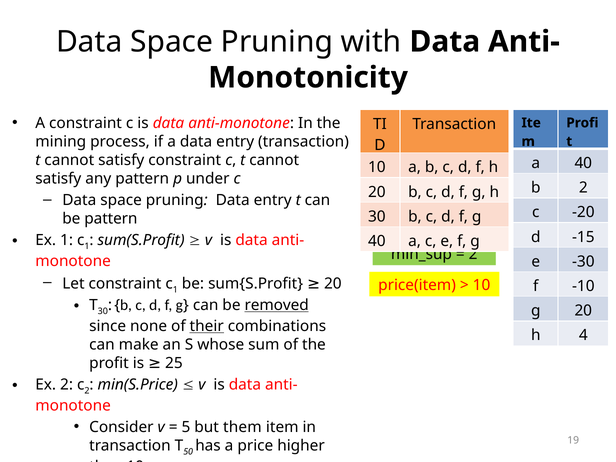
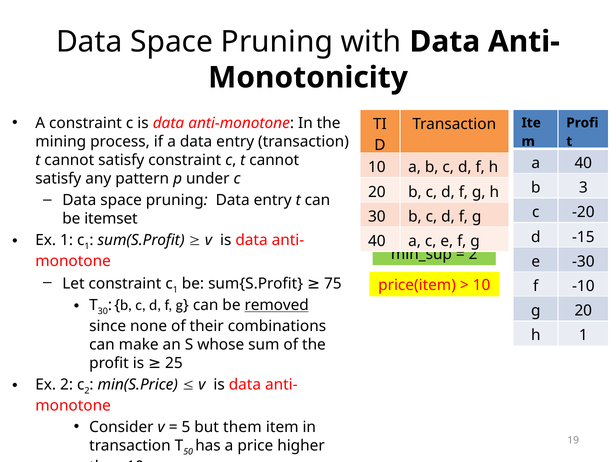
b 2: 2 -> 3
be pattern: pattern -> itemset
sum{S.Profit 20: 20 -> 75
their underline: present -> none
h 4: 4 -> 1
